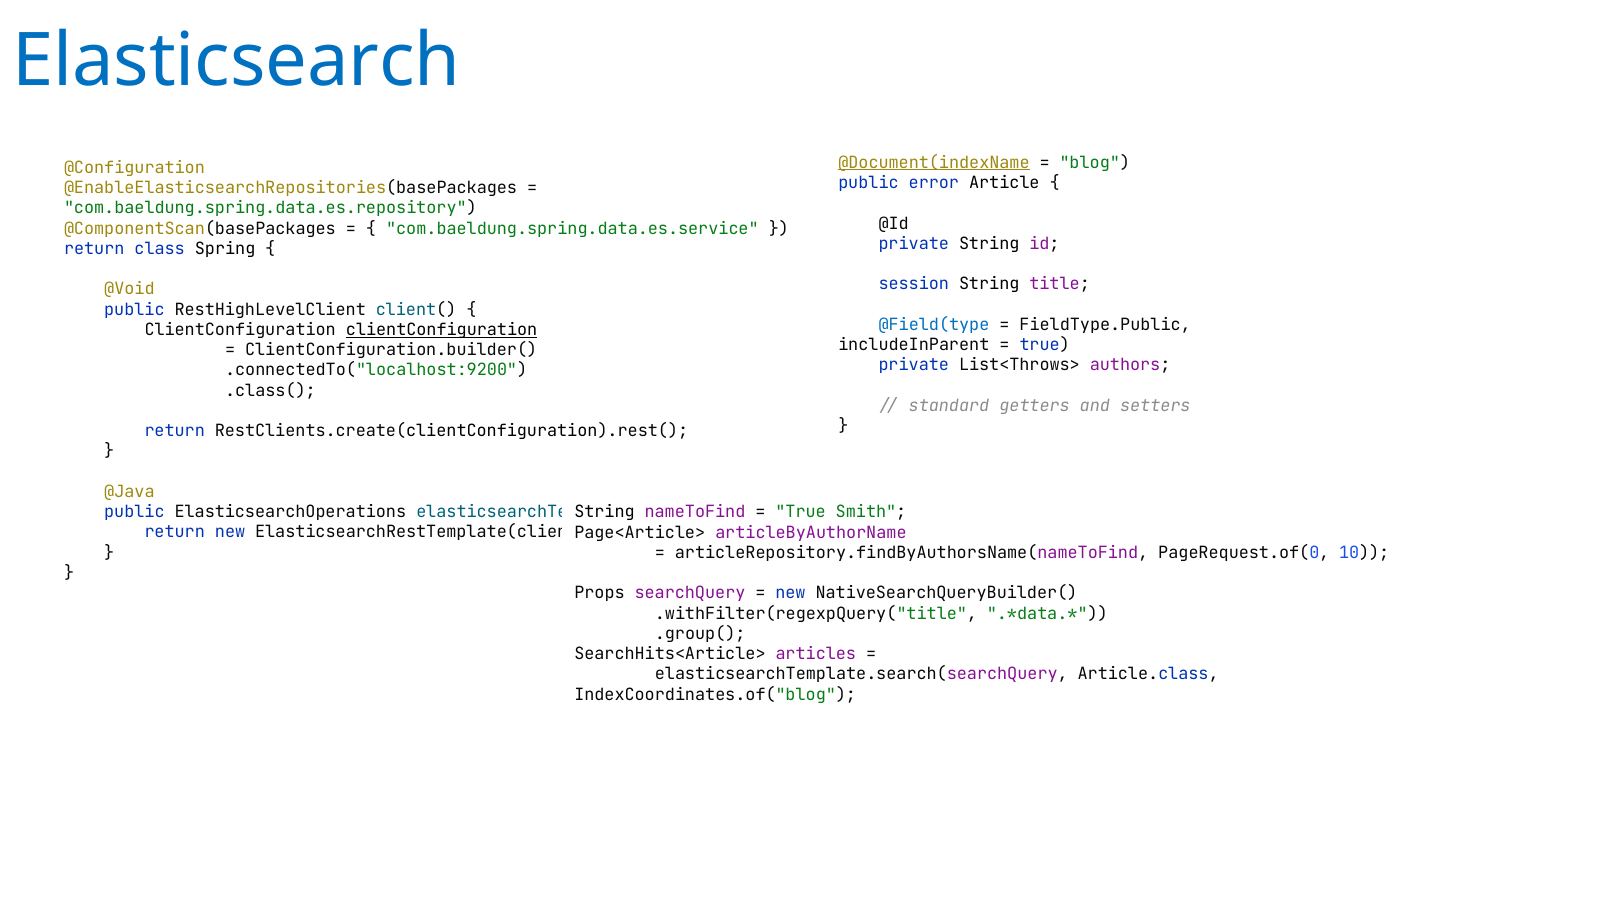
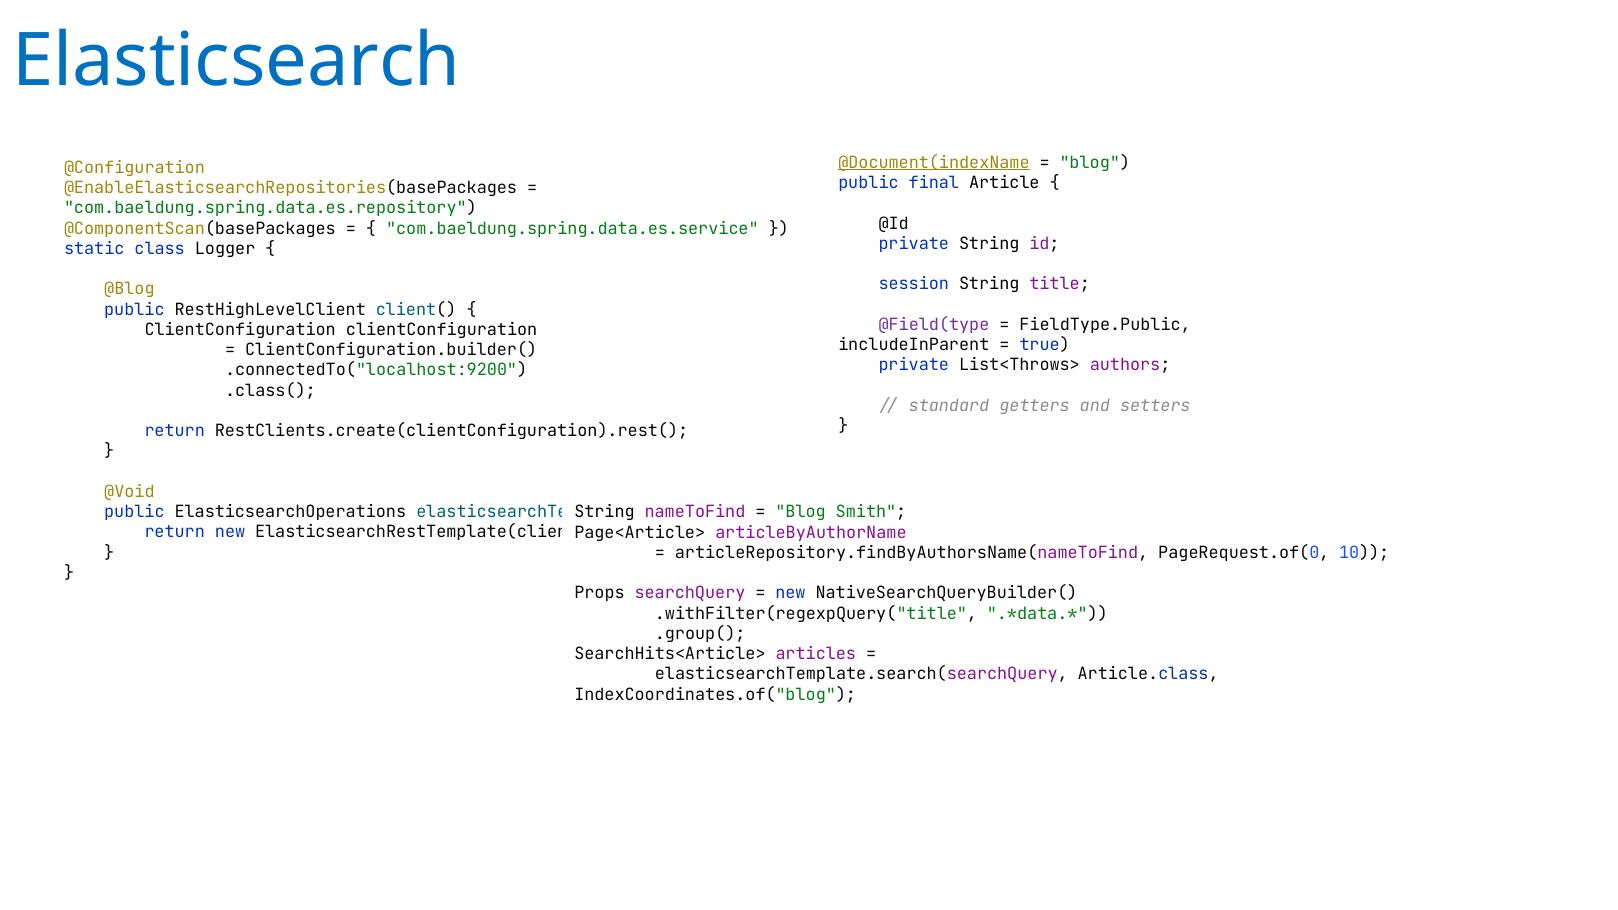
error: error -> final
return at (94, 249): return -> static
Spring: Spring -> Logger
@Void: @Void -> @Blog
@Field(type colour: blue -> purple
clientConfiguration at (442, 330) underline: present -> none
@Java: @Java -> @Void
True at (801, 512): True -> Blog
